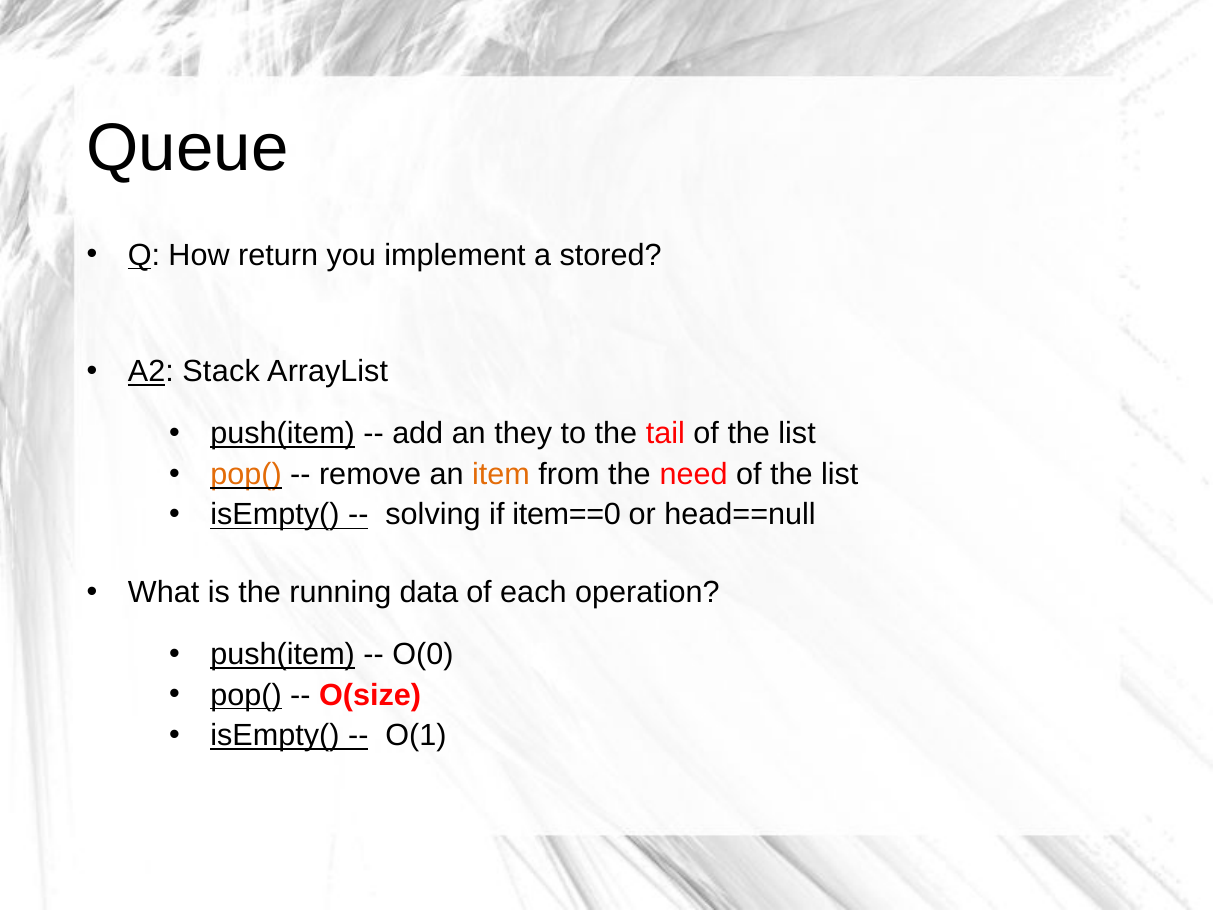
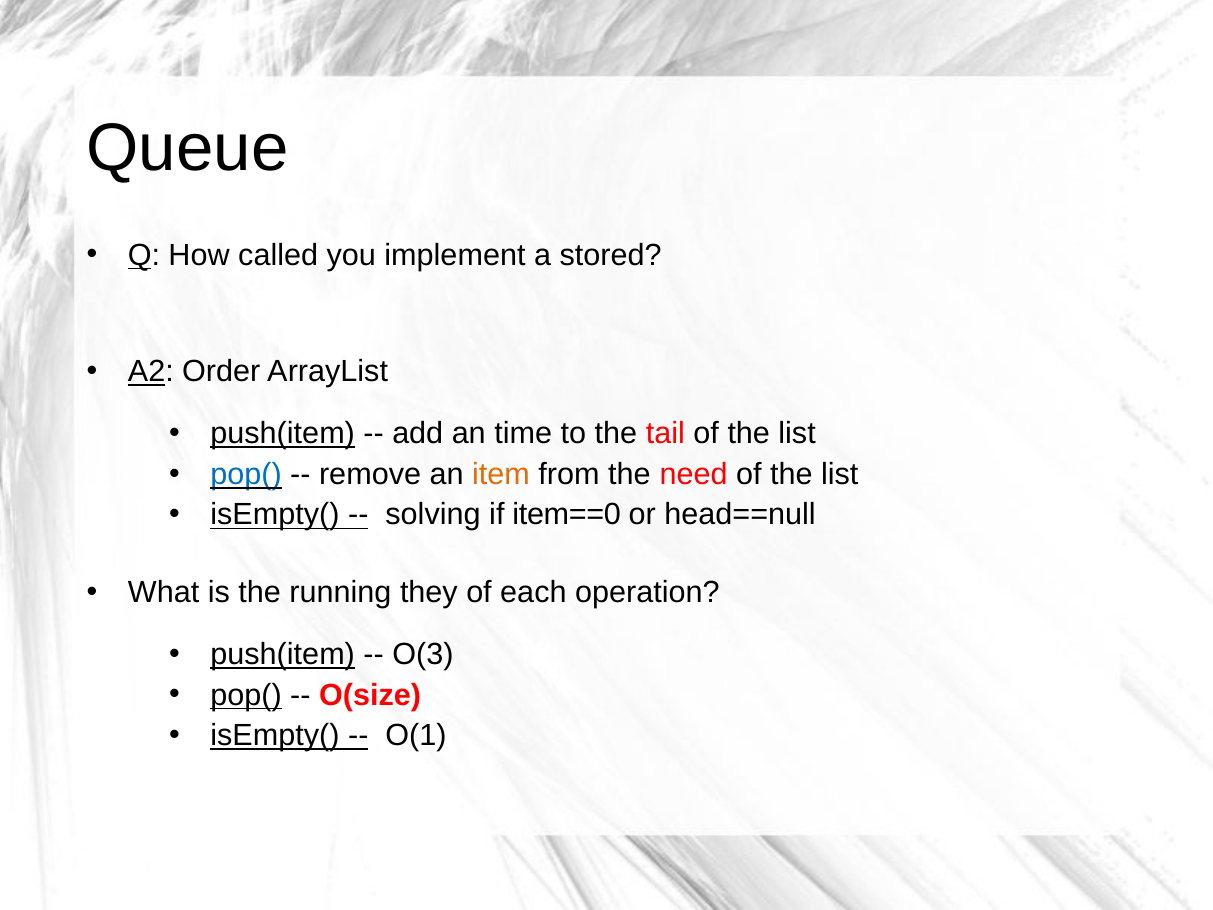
return: return -> called
Stack: Stack -> Order
they: they -> time
pop( at (246, 474) colour: orange -> blue
data: data -> they
O(0: O(0 -> O(3
